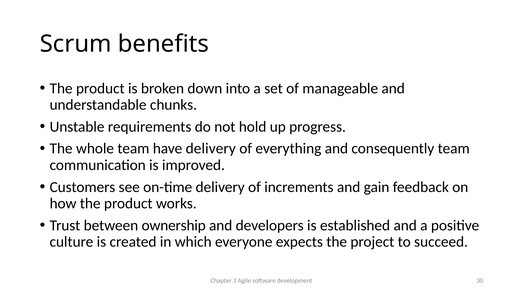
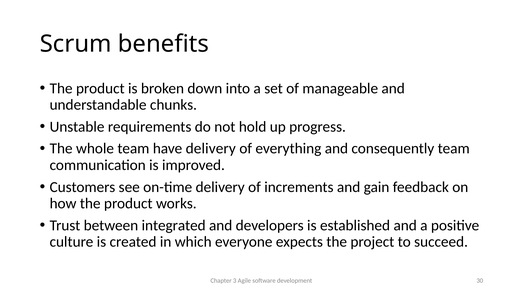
ownership: ownership -> integrated
